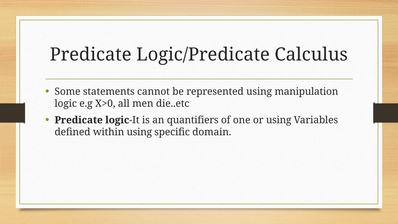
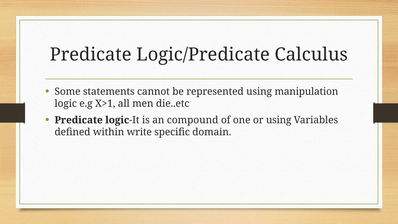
X>0: X>0 -> X>1
quantifiers: quantifiers -> compound
within using: using -> write
